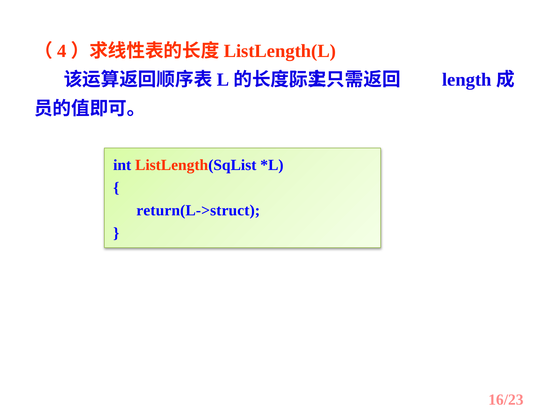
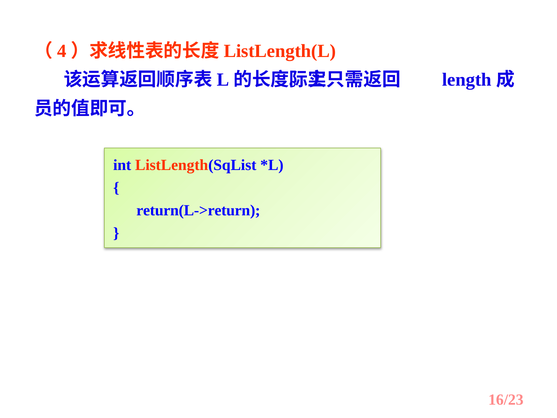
return(L->struct: return(L->struct -> return(L->return
